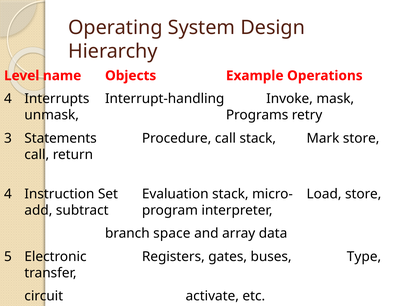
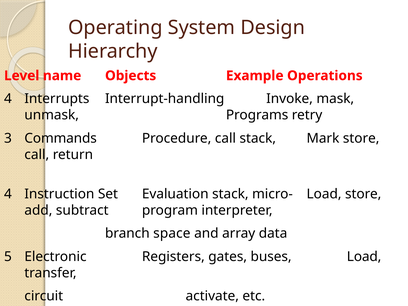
Statements: Statements -> Commands
buses Type: Type -> Load
